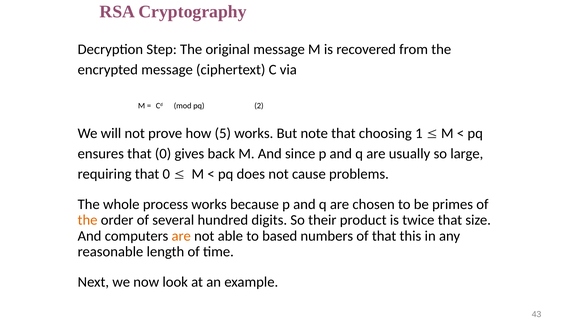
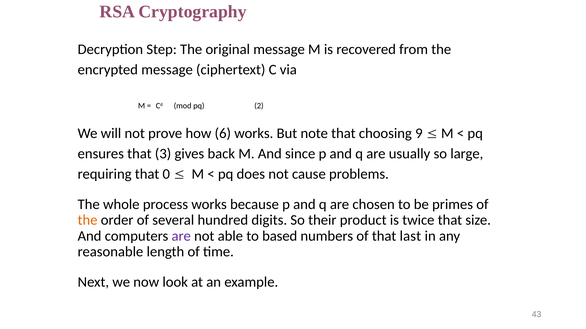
5: 5 -> 6
1: 1 -> 9
ensures that 0: 0 -> 3
are at (181, 236) colour: orange -> purple
this: this -> last
